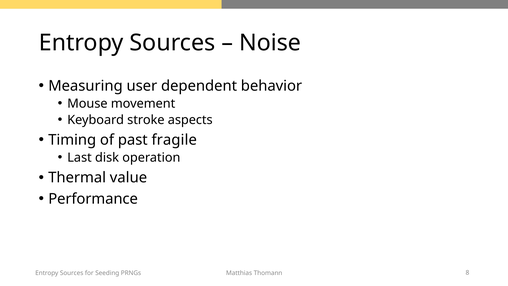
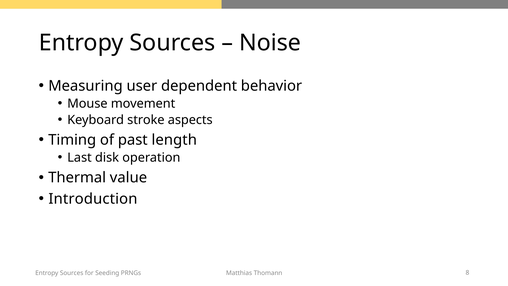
fragile: fragile -> length
Performance: Performance -> Introduction
